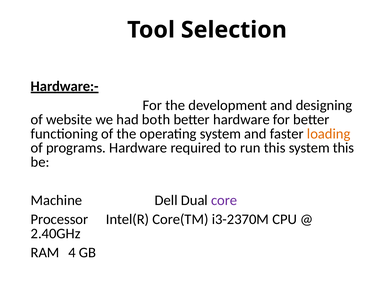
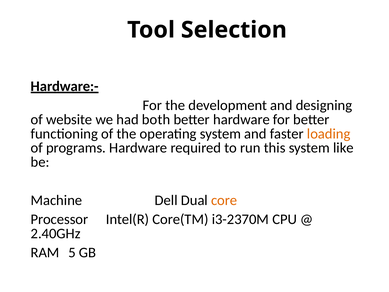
system this: this -> like
core colour: purple -> orange
4: 4 -> 5
